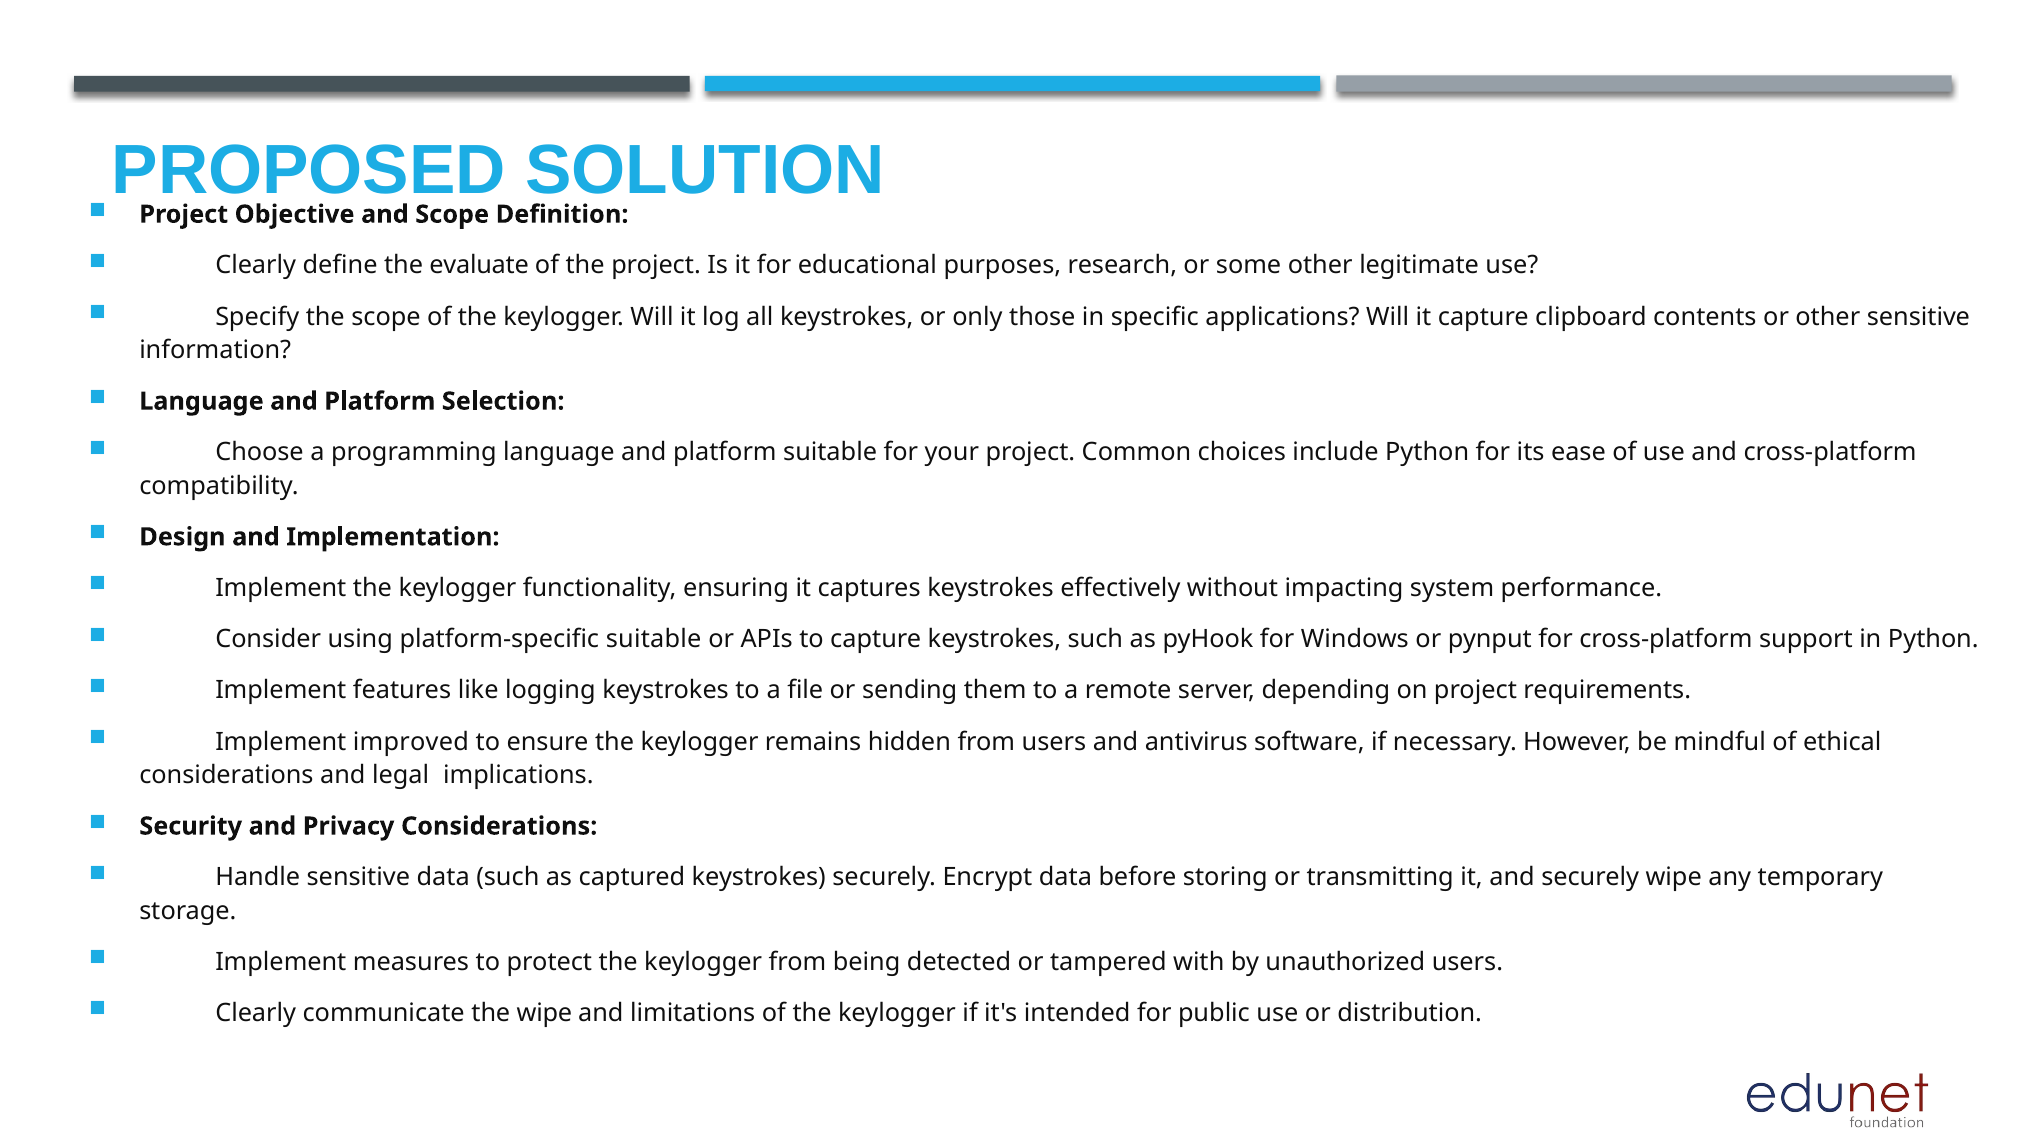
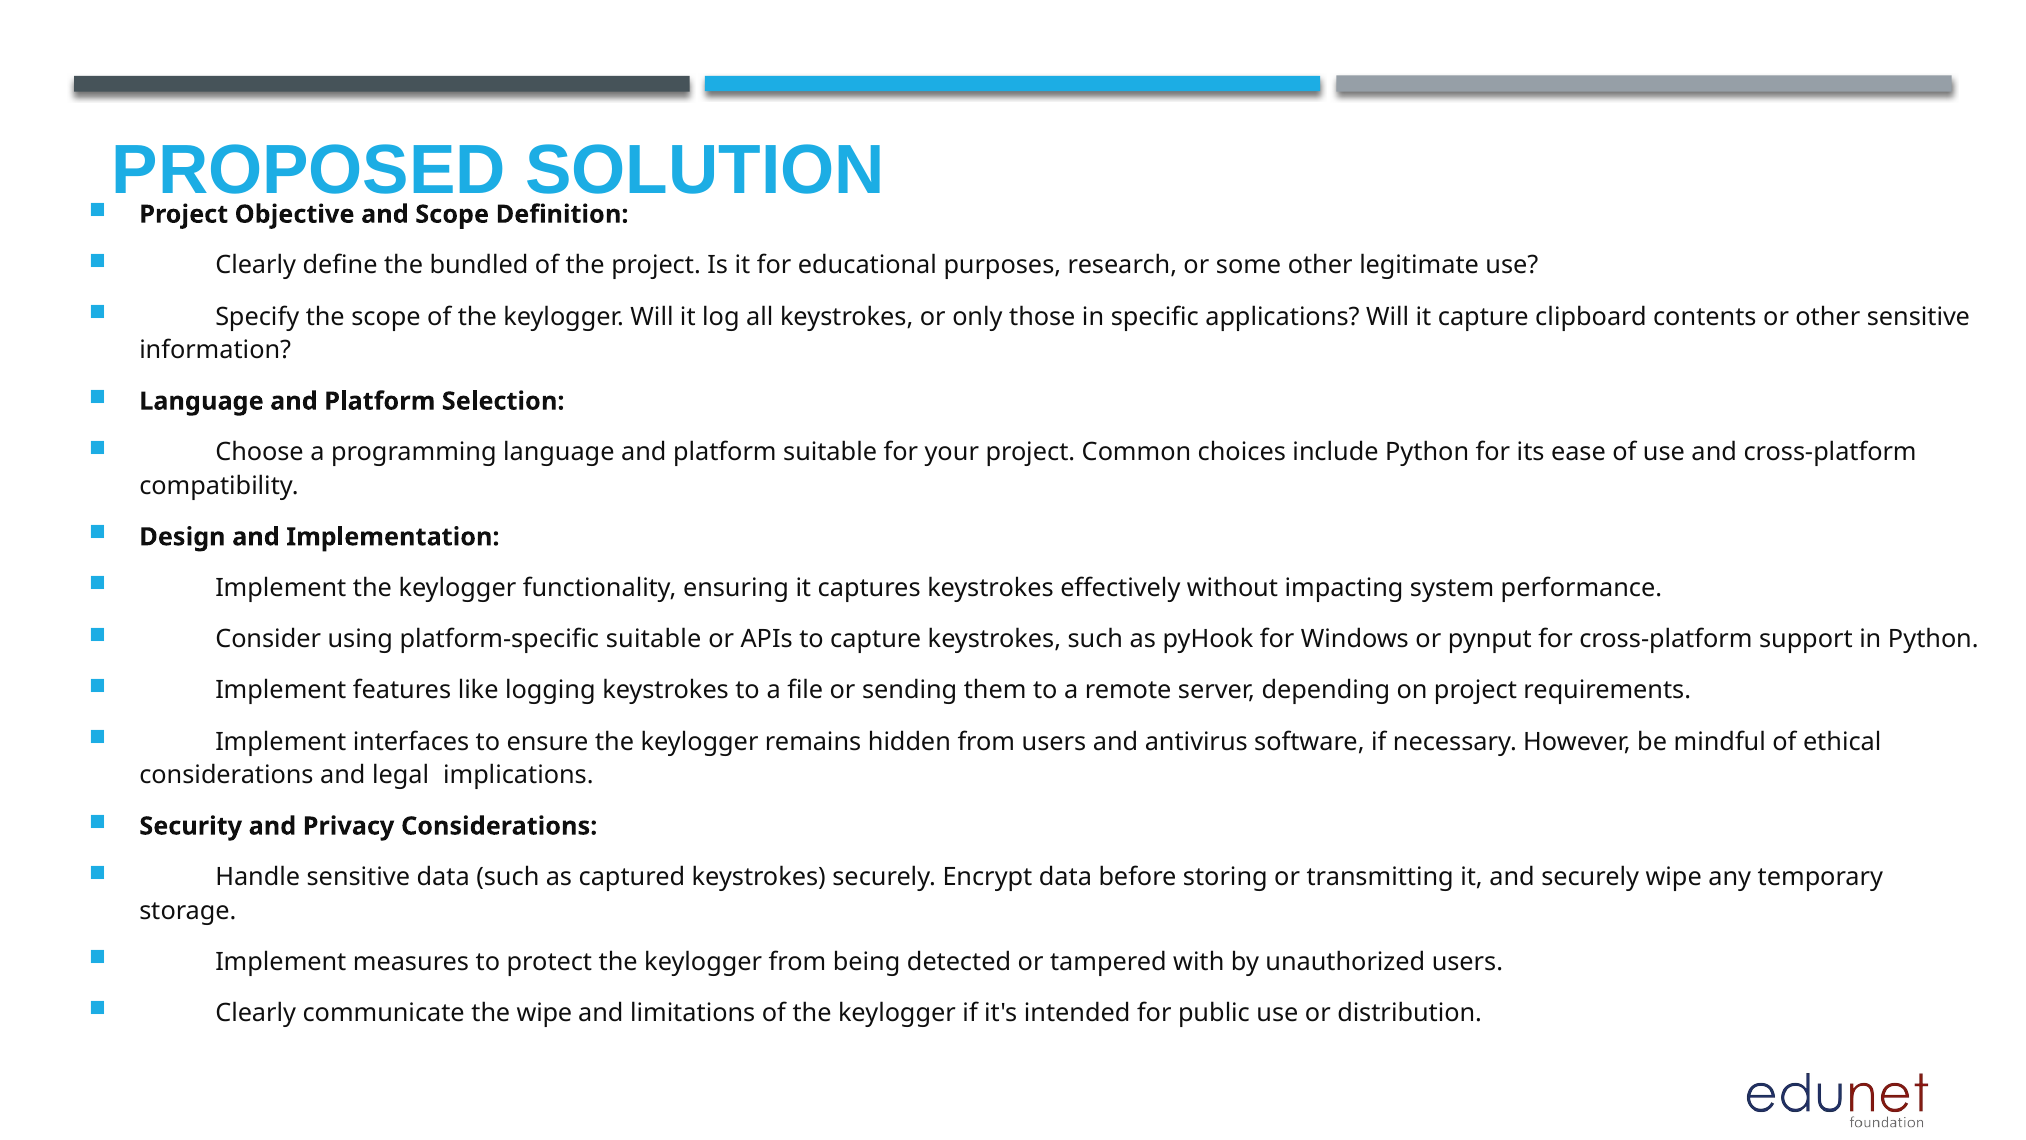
evaluate: evaluate -> bundled
improved: improved -> interfaces
